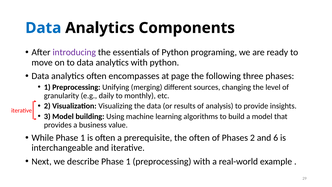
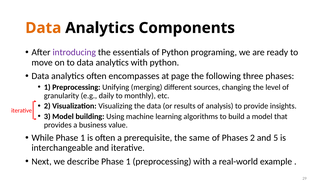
Data at (43, 28) colour: blue -> orange
the often: often -> same
6: 6 -> 5
